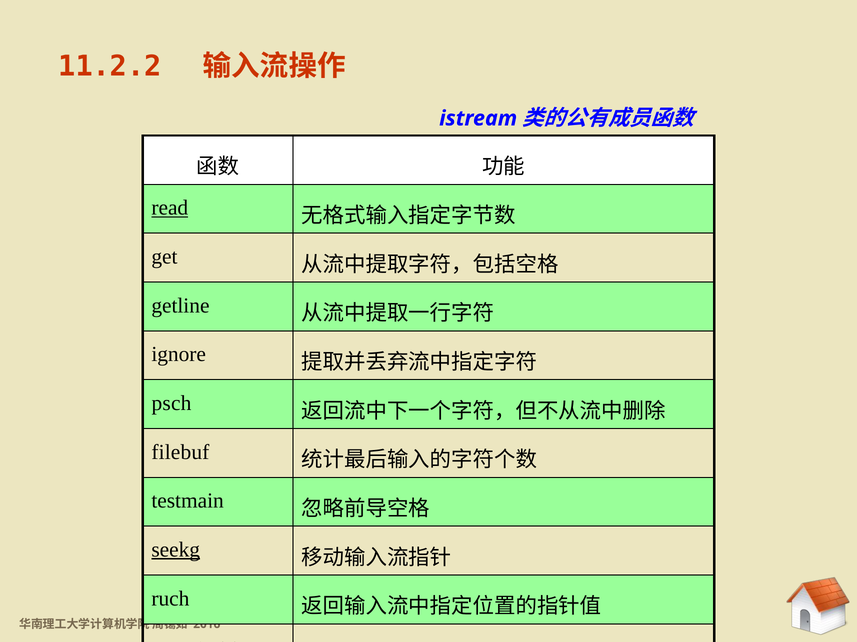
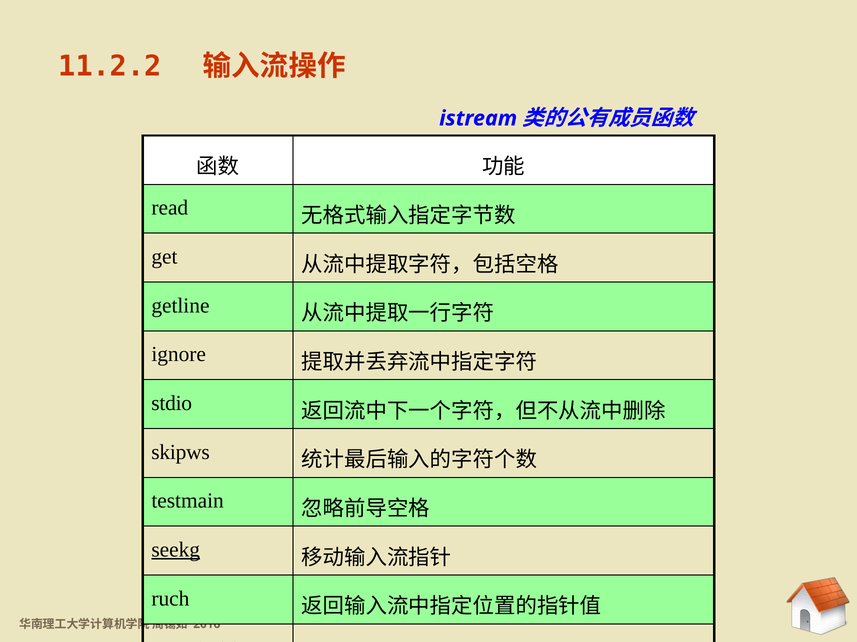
read underline: present -> none
psch: psch -> stdio
filebuf: filebuf -> skipws
